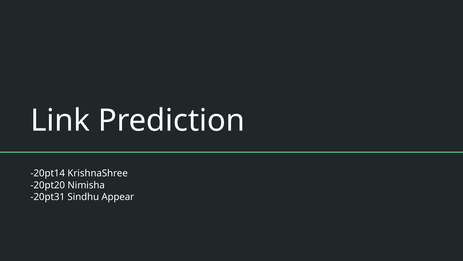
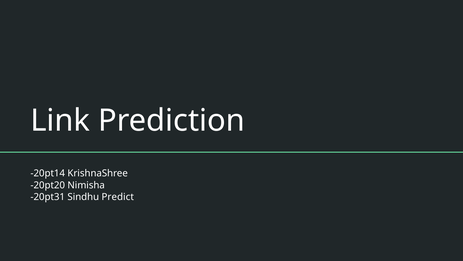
Appear: Appear -> Predict
